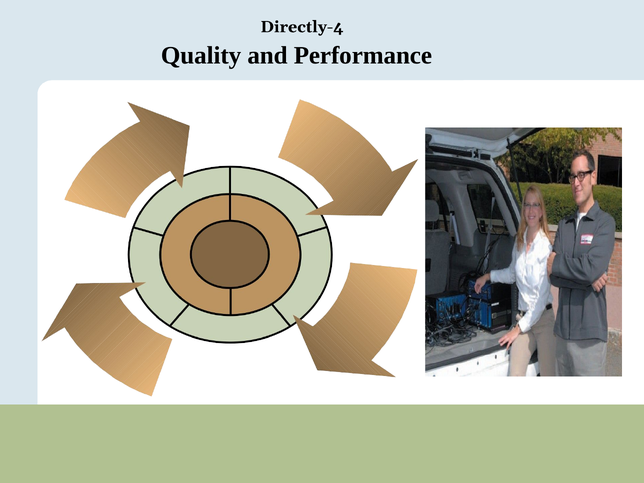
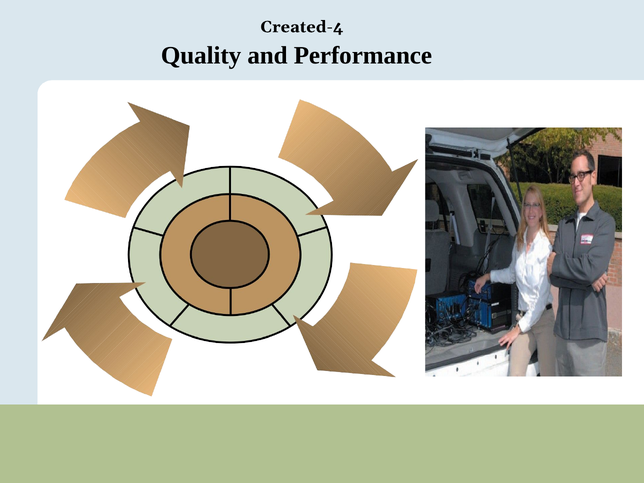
Directly-4: Directly-4 -> Created-4
